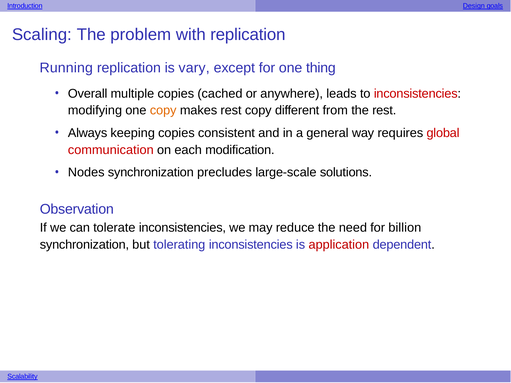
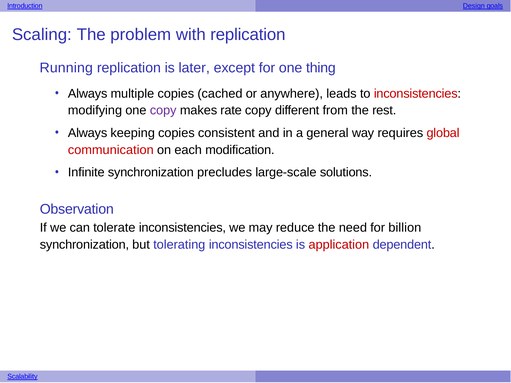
vary: vary -> later
Overall at (88, 94): Overall -> Always
copy at (163, 111) colour: orange -> purple
makes rest: rest -> rate
Nodes: Nodes -> Infinite
